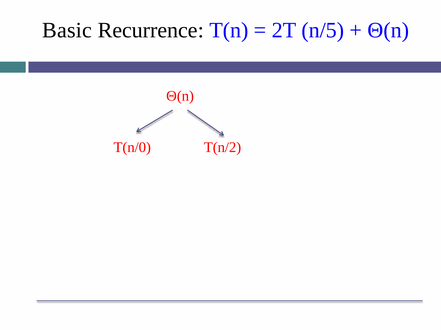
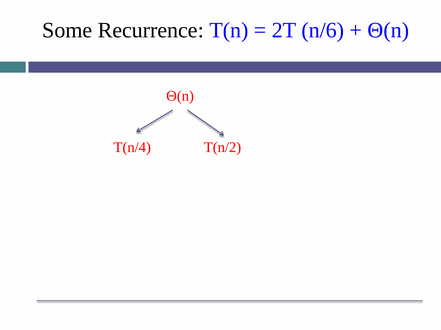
Basic: Basic -> Some
n/5: n/5 -> n/6
T(n/0: T(n/0 -> T(n/4
